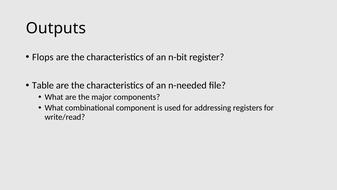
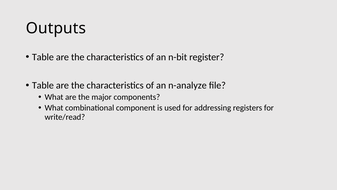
Flops at (43, 57): Flops -> Table
n-needed: n-needed -> n-analyze
